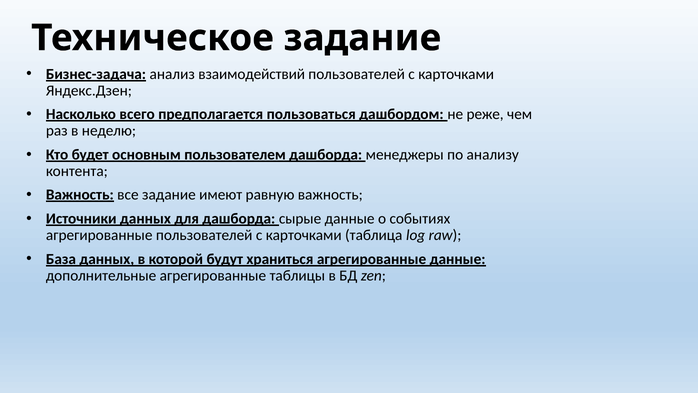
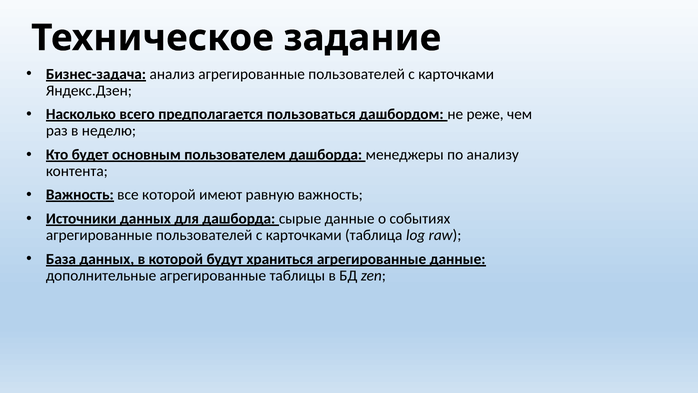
анализ взаимодействий: взаимодействий -> агрегированные
все задание: задание -> которой
